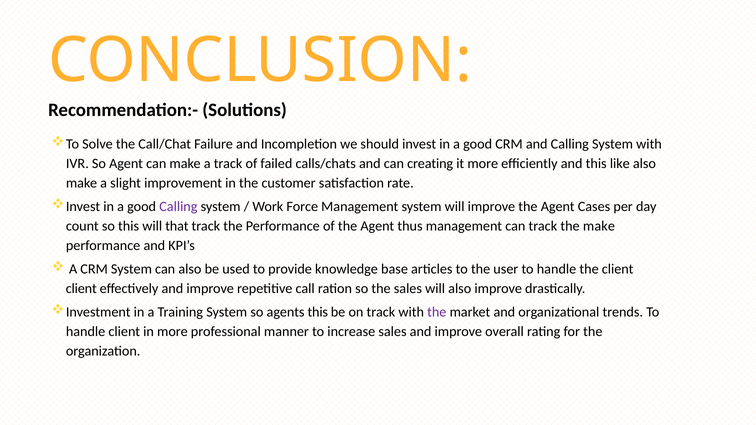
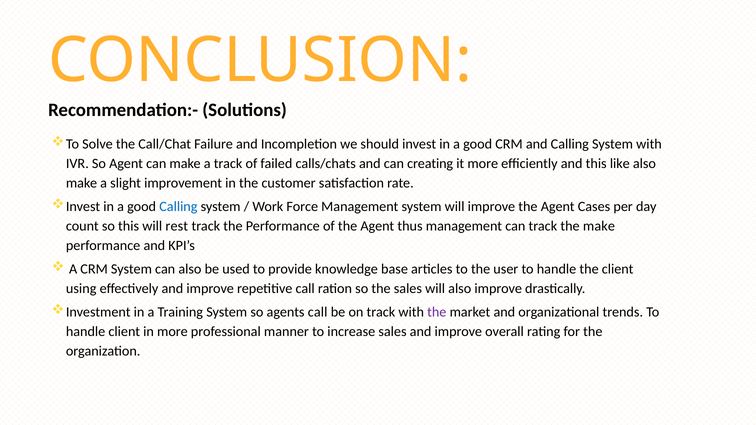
Calling at (178, 207) colour: purple -> blue
that: that -> rest
client at (81, 289): client -> using
agents this: this -> call
